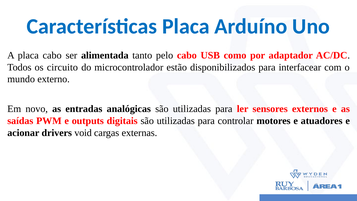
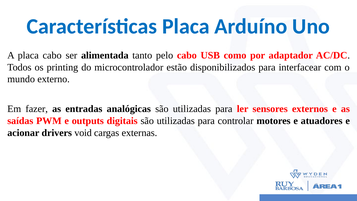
circuito: circuito -> printing
novo: novo -> fazer
